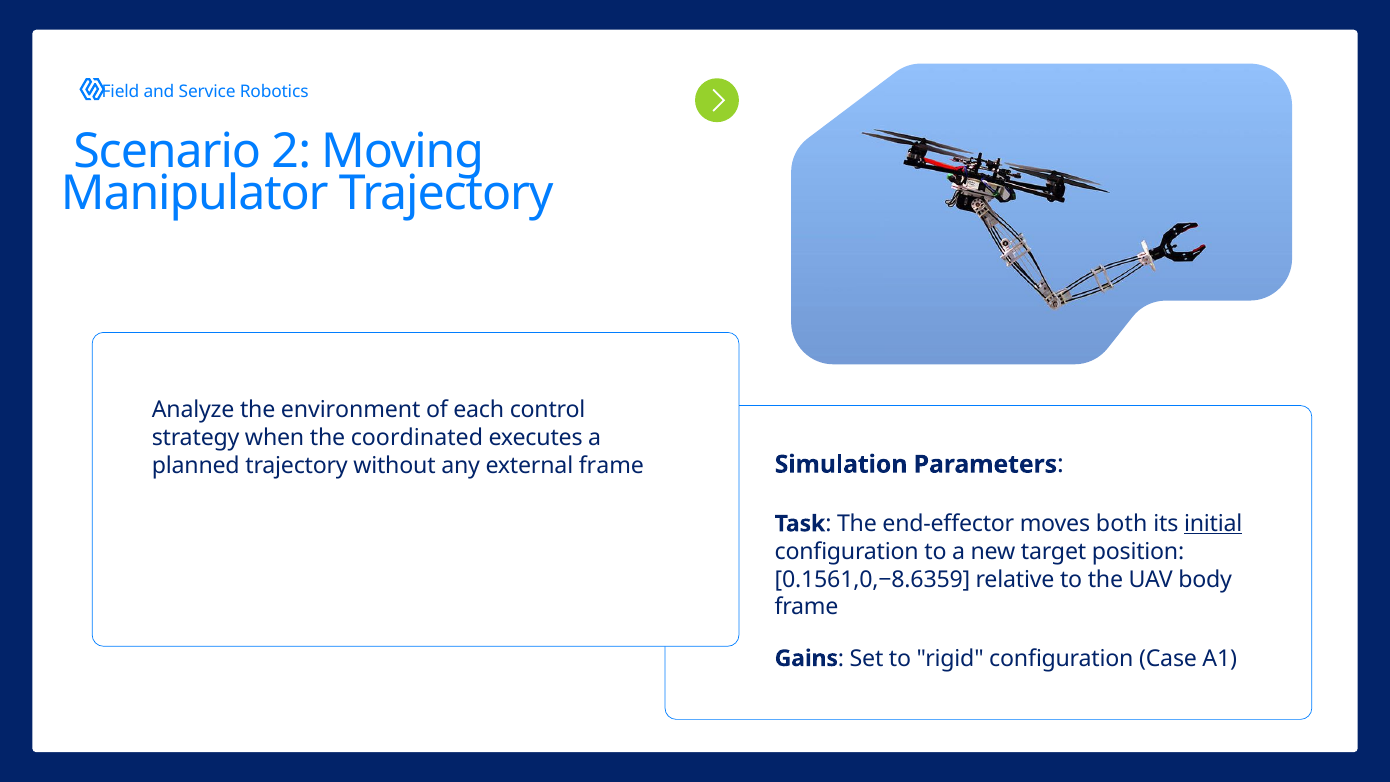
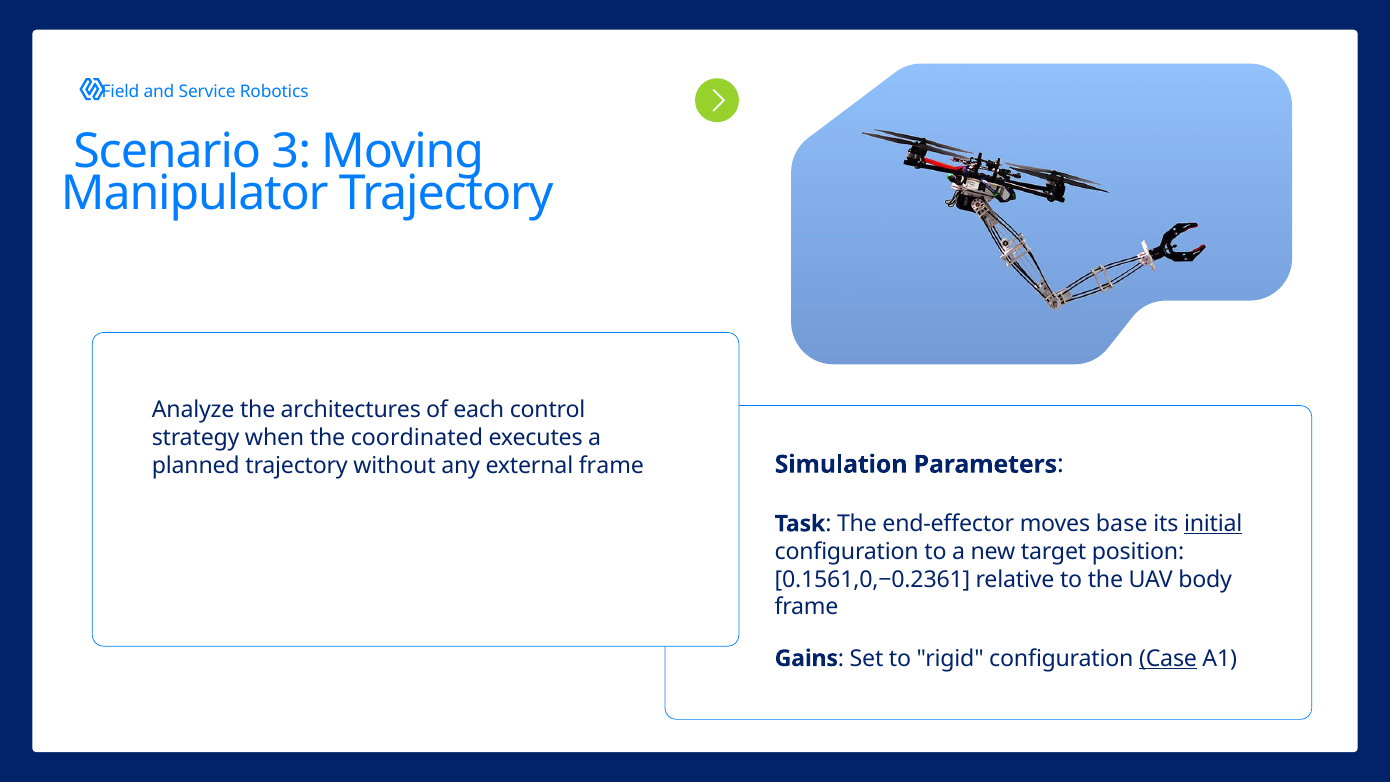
2: 2 -> 3
environment: environment -> architectures
both: both -> base
0.1561,0,−8.6359: 0.1561,0,−8.6359 -> 0.1561,0,−0.2361
Case underline: none -> present
